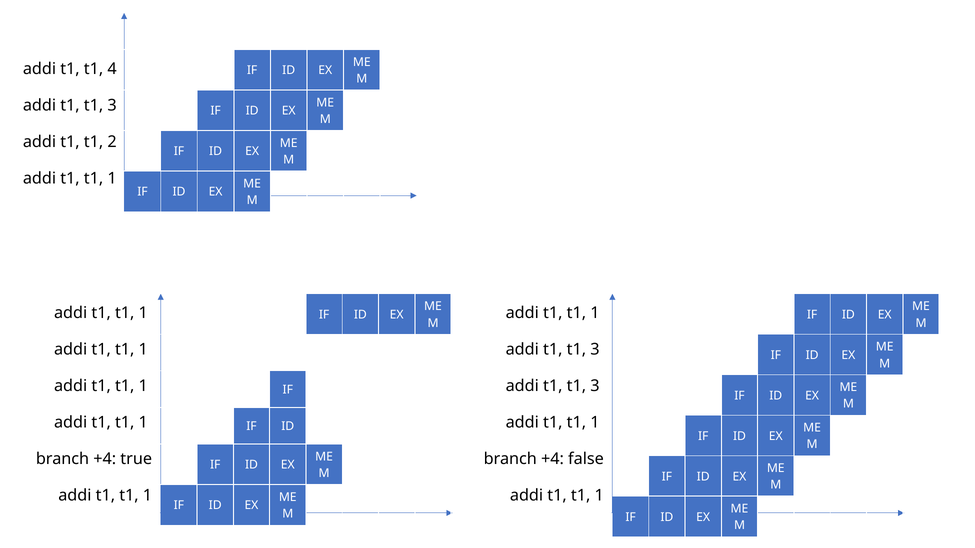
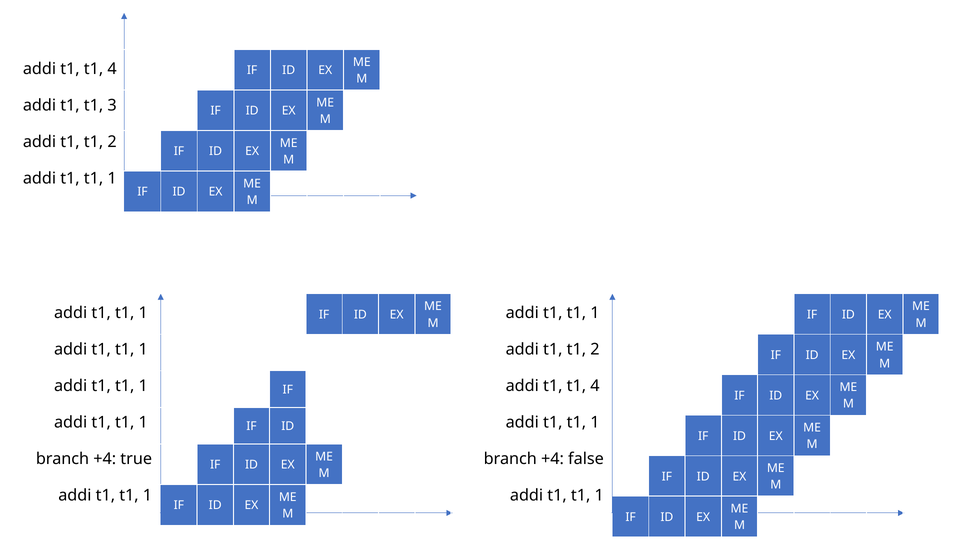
3 at (595, 350): 3 -> 2
3 at (595, 386): 3 -> 4
